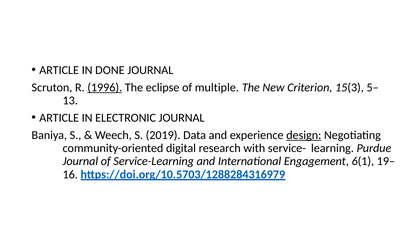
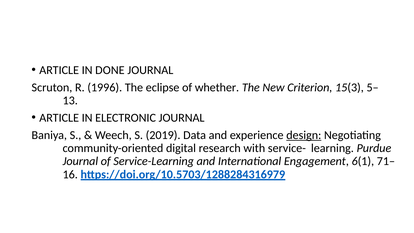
1996 underline: present -> none
multiple: multiple -> whether
19–: 19– -> 71–
